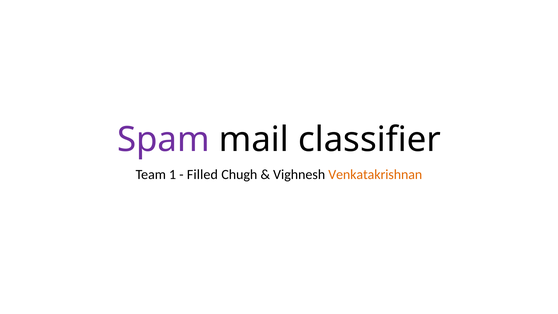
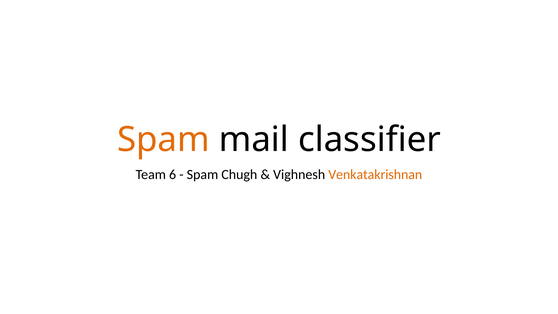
Spam at (163, 139) colour: purple -> orange
1: 1 -> 6
Filled at (202, 174): Filled -> Spam
